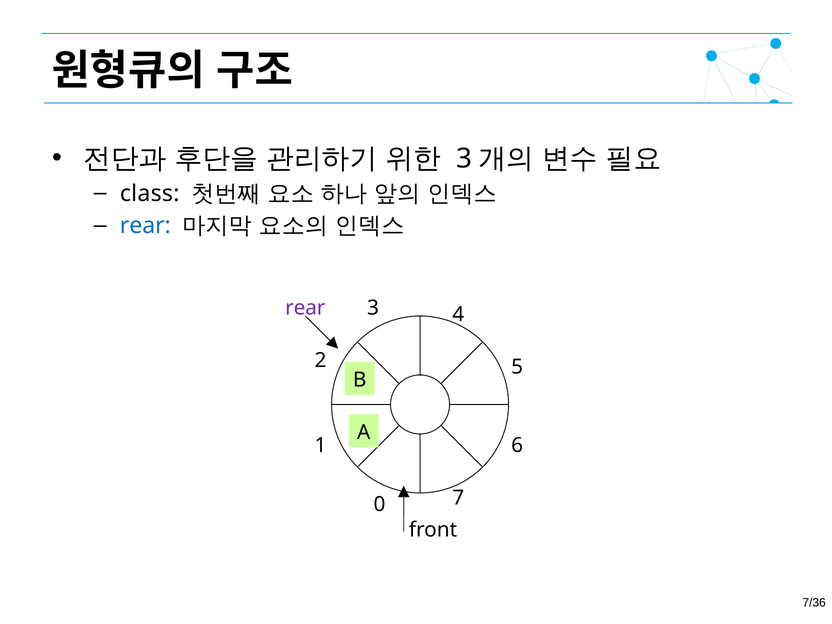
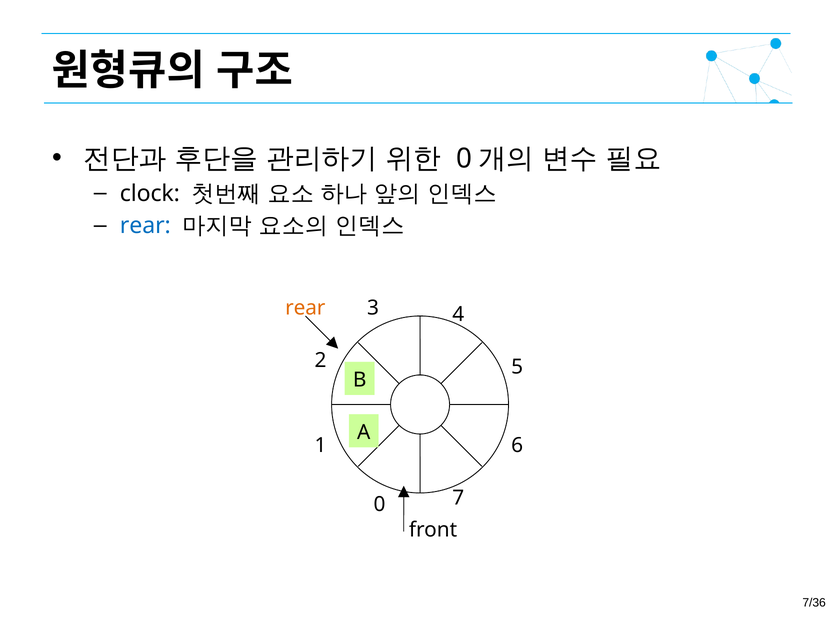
3 at (464, 159): 3 -> 0
class: class -> clock
rear at (305, 308) colour: purple -> orange
